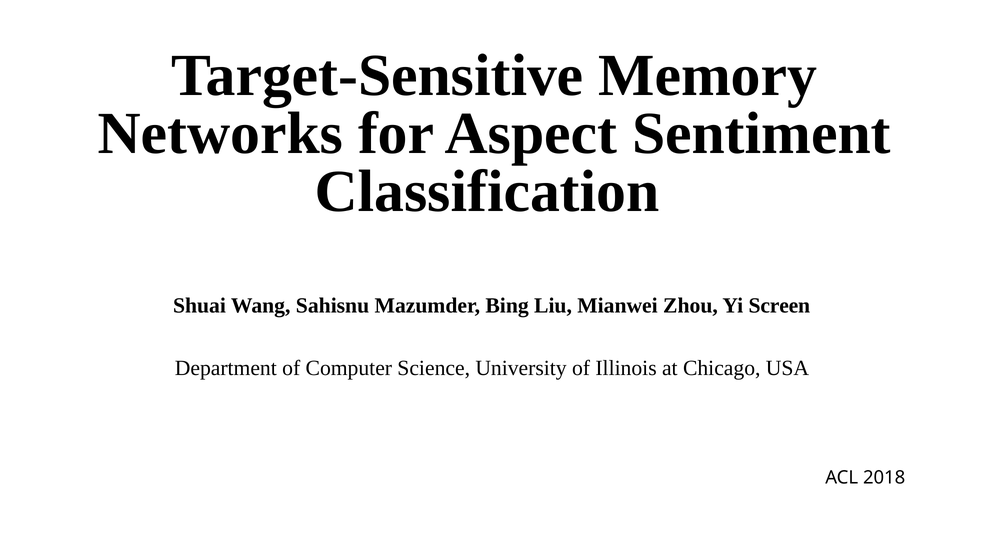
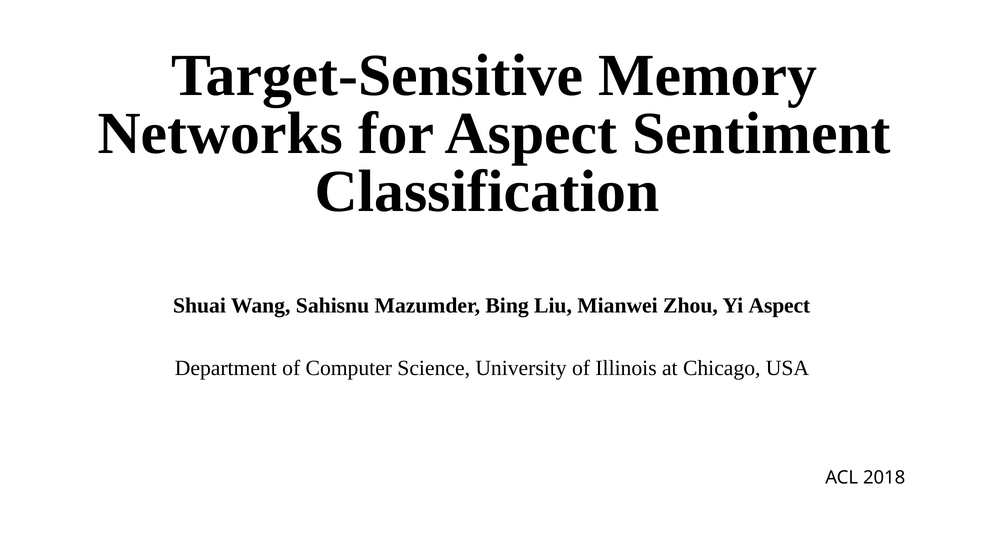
Yi Screen: Screen -> Aspect
